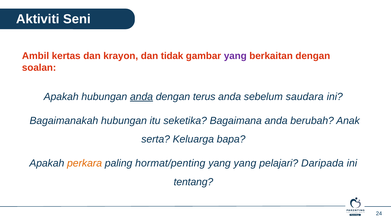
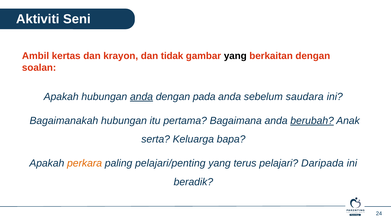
yang at (235, 56) colour: purple -> black
terus: terus -> pada
seketika: seketika -> pertama
berubah underline: none -> present
hormat/penting: hormat/penting -> pelajari/penting
yang yang: yang -> terus
tentang: tentang -> beradik
